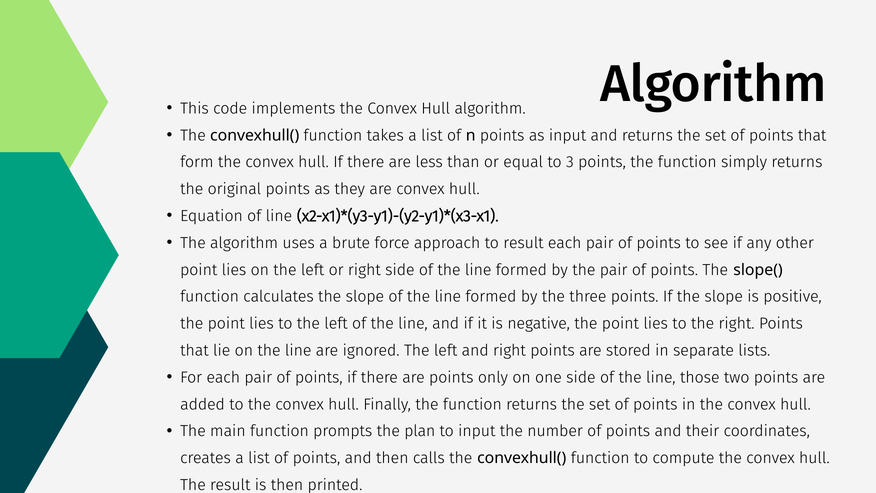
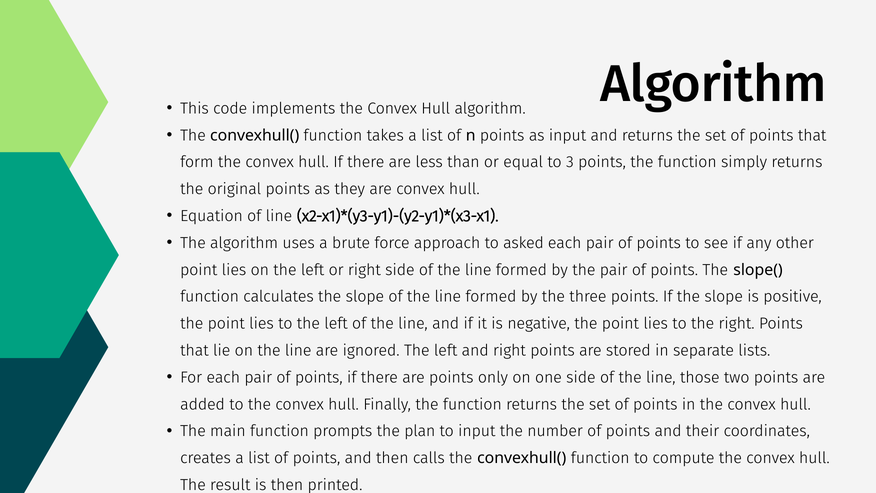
to result: result -> asked
